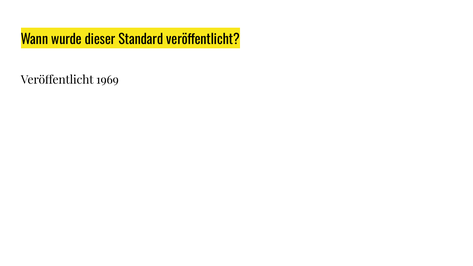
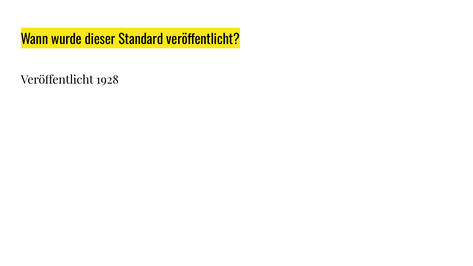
1969: 1969 -> 1928
